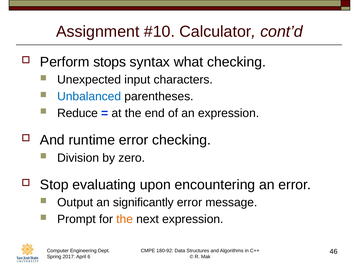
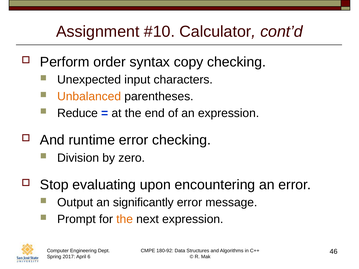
stops: stops -> order
what: what -> copy
Unbalanced colour: blue -> orange
